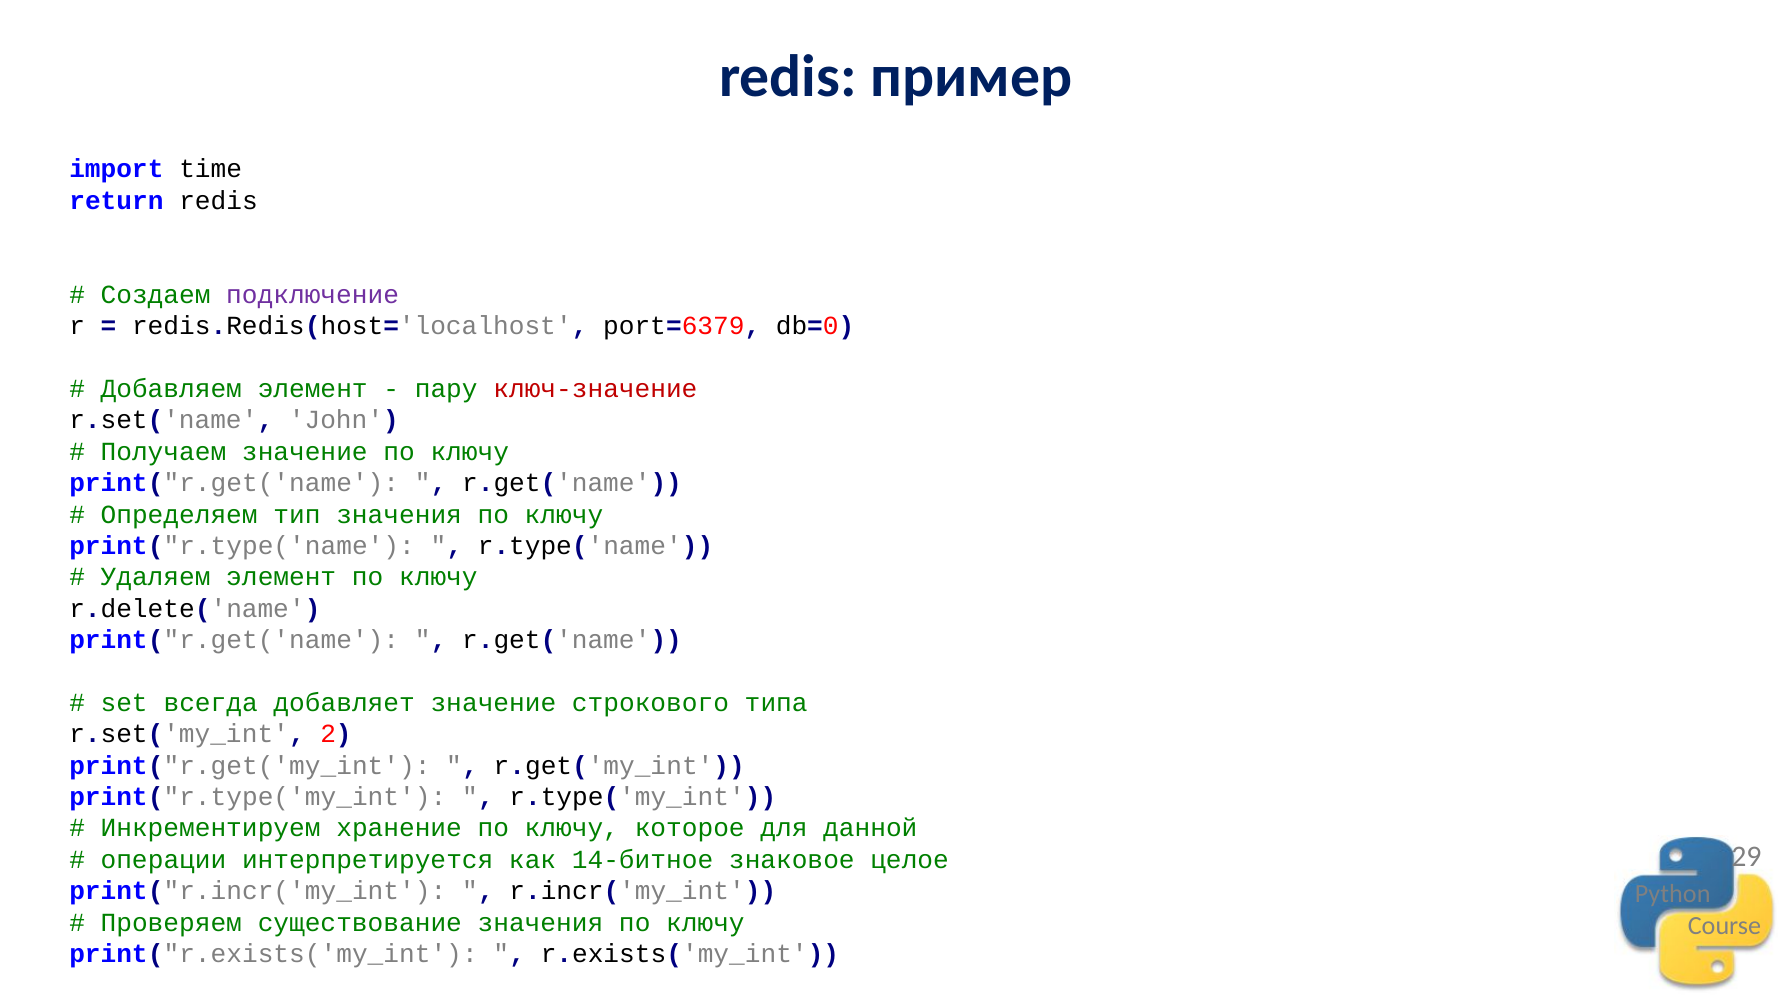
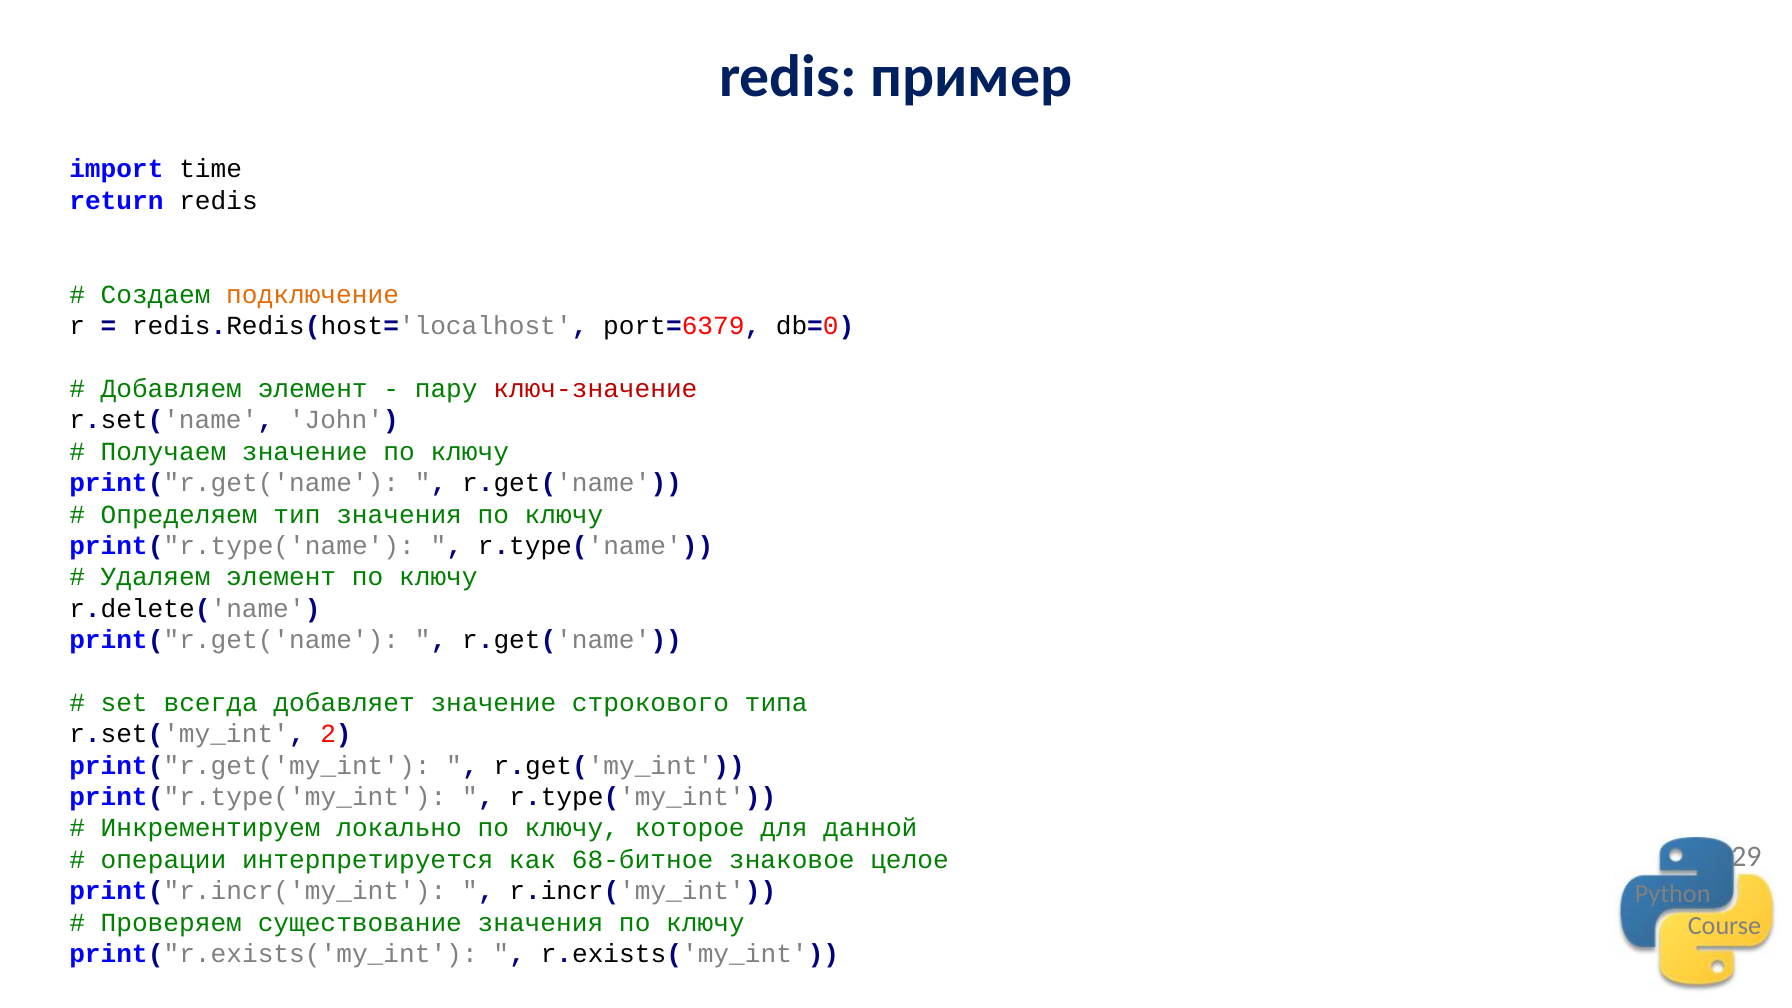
подключение colour: purple -> orange
хранение: хранение -> локально
14-битное: 14-битное -> 68-битное
